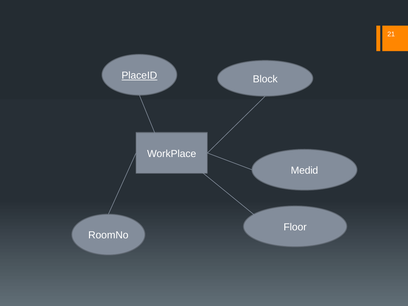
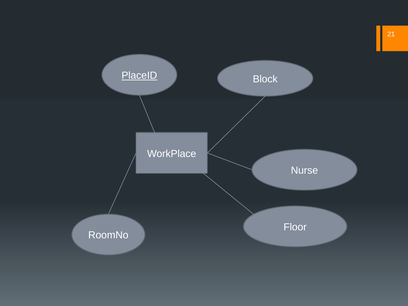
Medid: Medid -> Nurse
